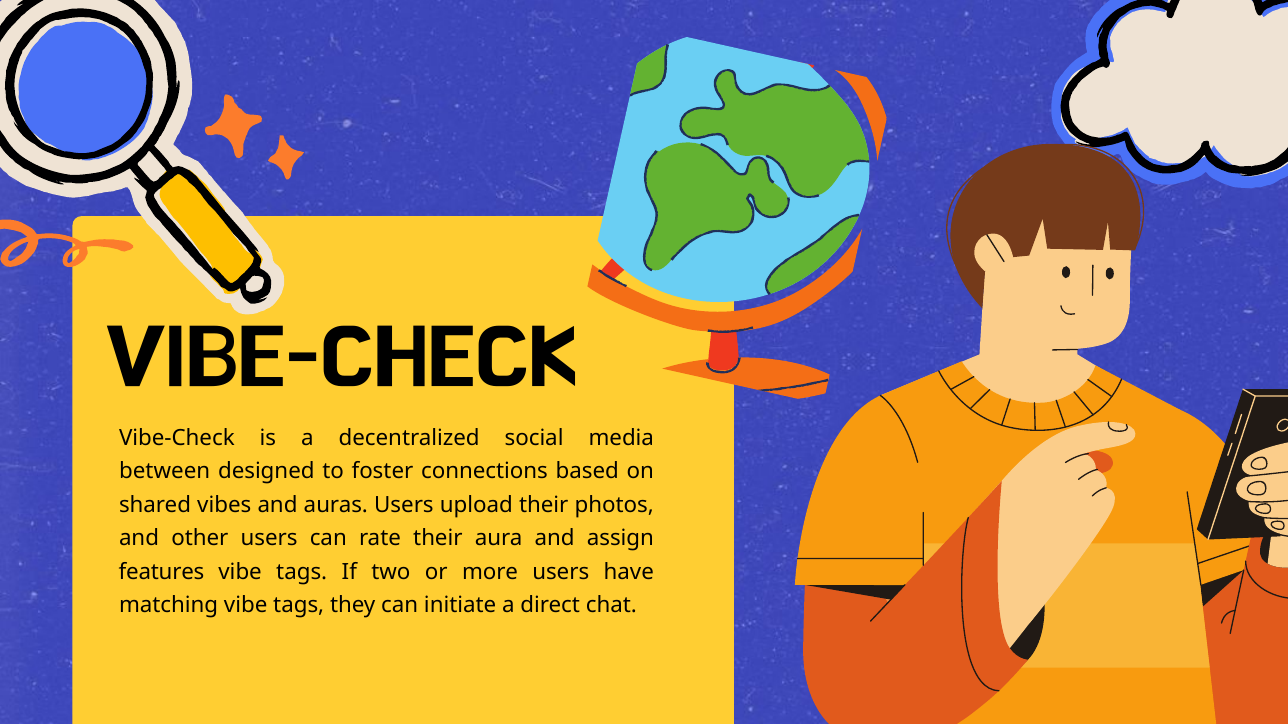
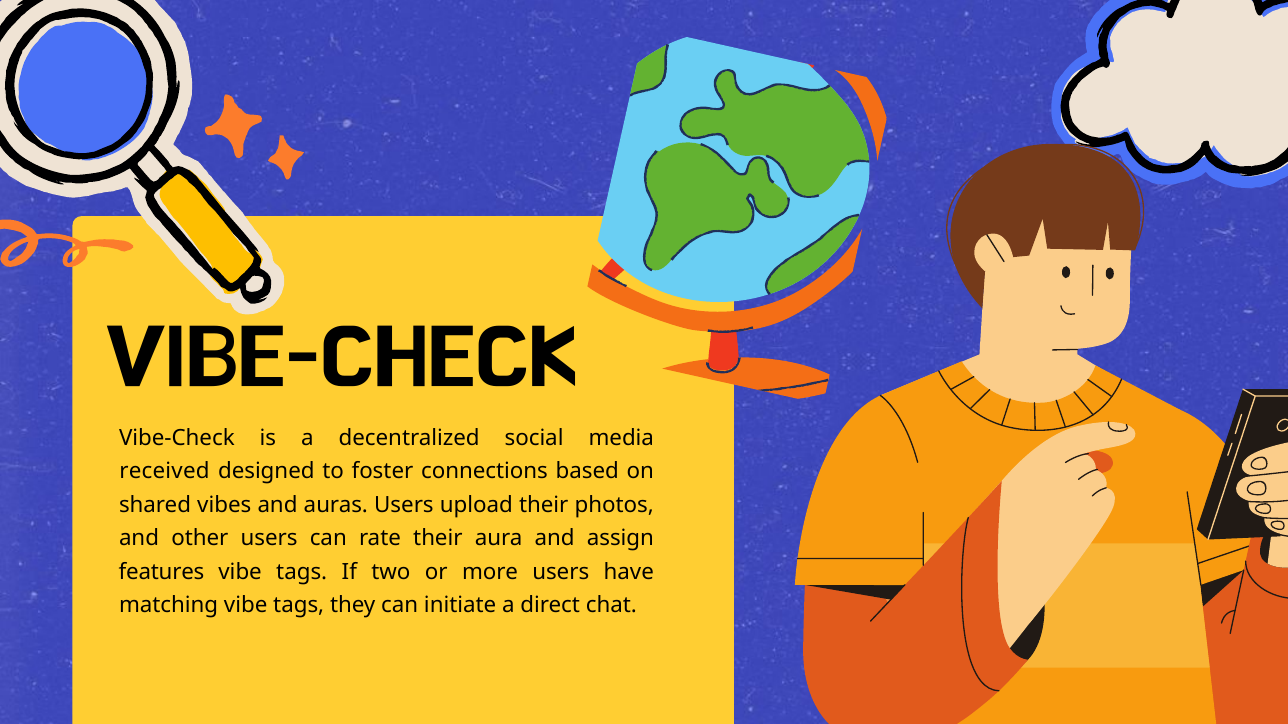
between: between -> received
